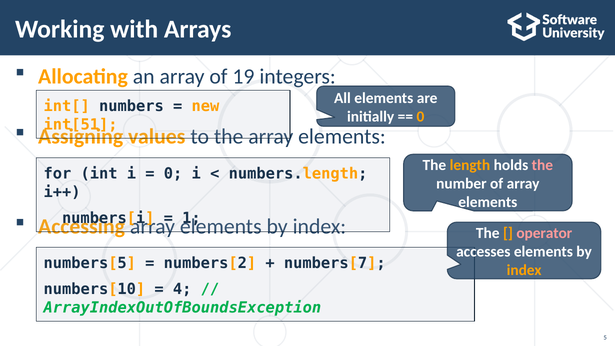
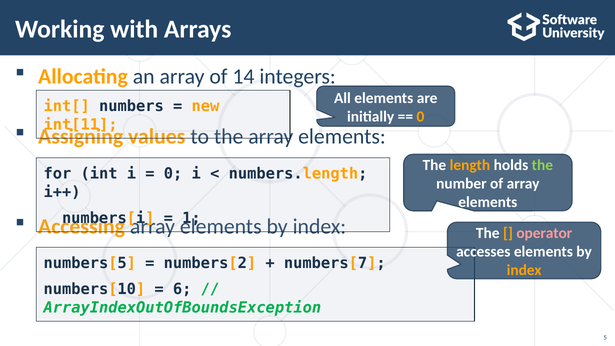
19: 19 -> 14
int[51: int[51 -> int[11
the at (542, 165) colour: pink -> light green
4: 4 -> 6
